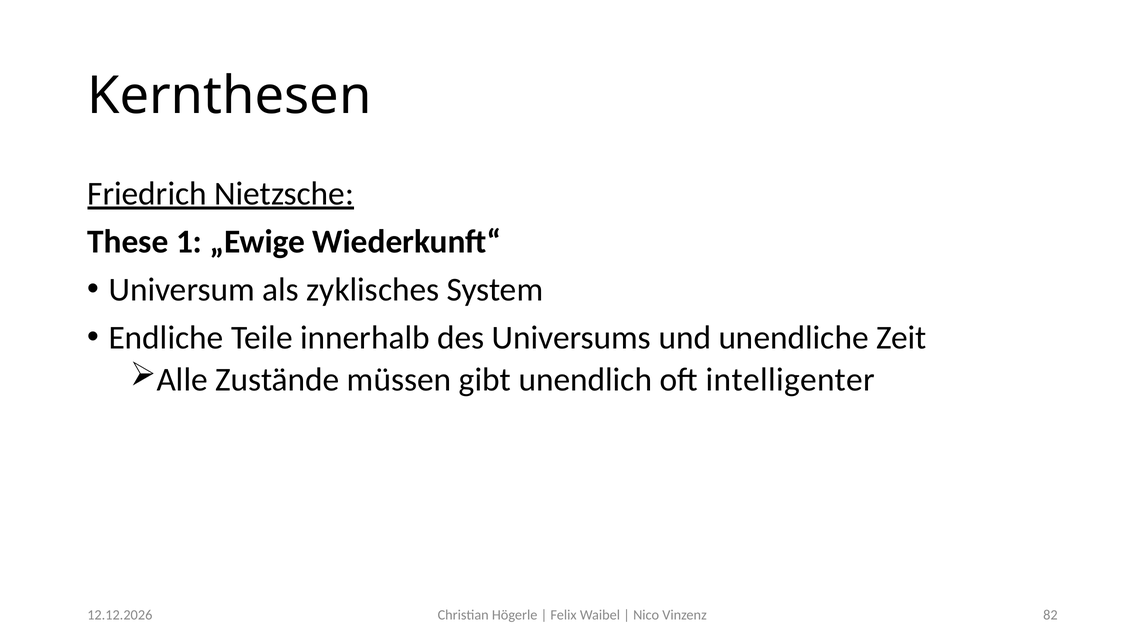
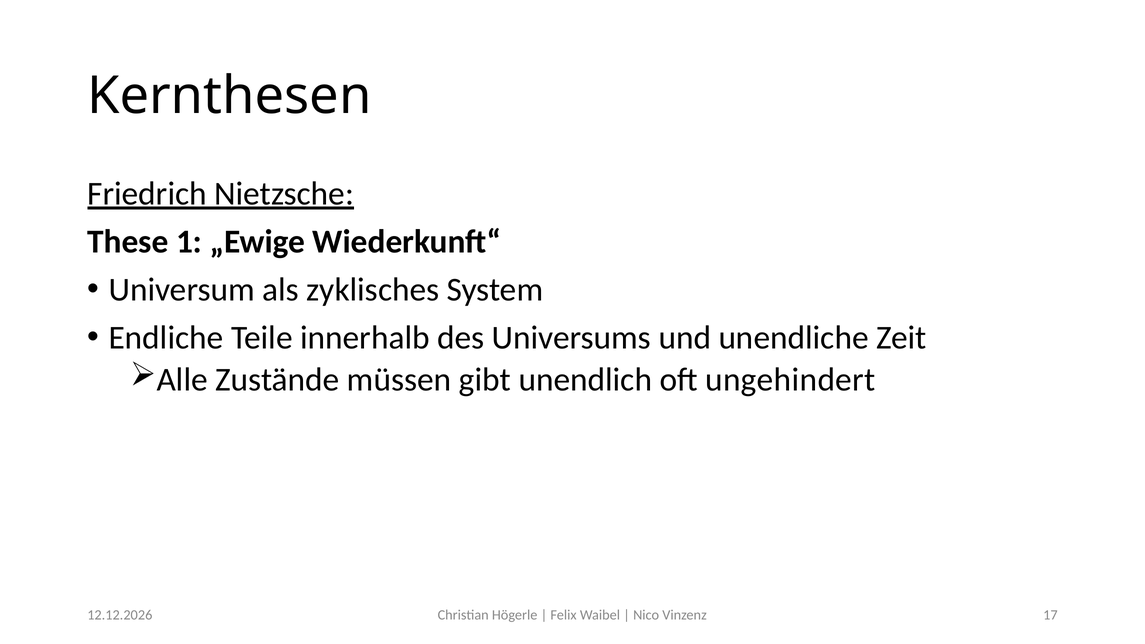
intelligenter: intelligenter -> ungehindert
82: 82 -> 17
